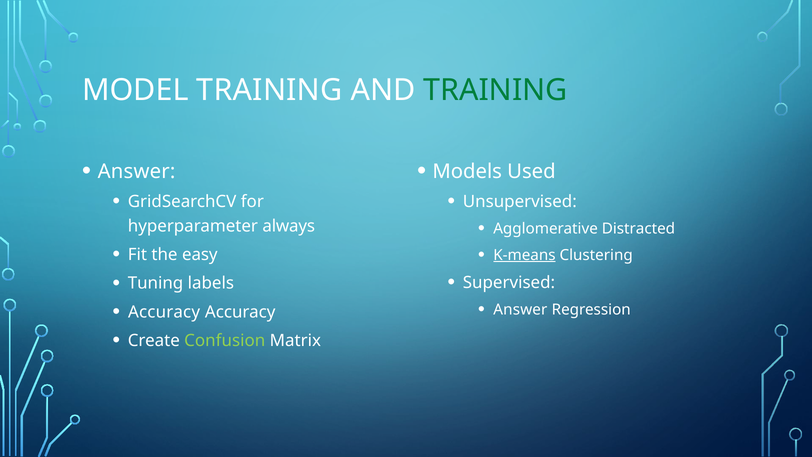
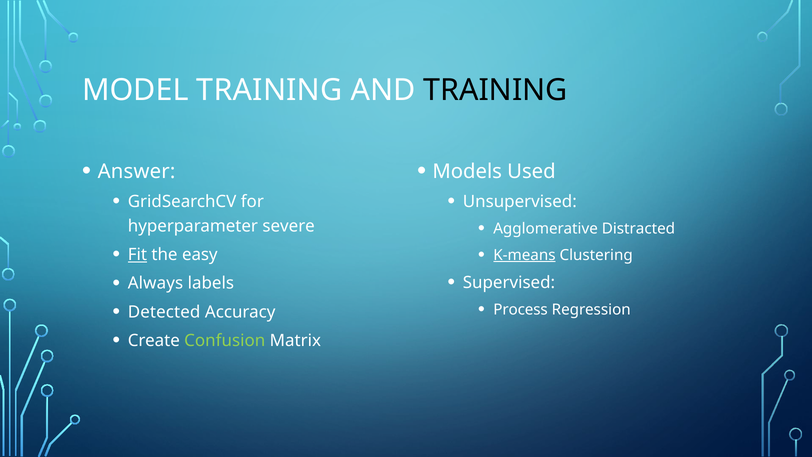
TRAINING at (495, 90) colour: green -> black
always: always -> severe
Fit underline: none -> present
Tuning: Tuning -> Always
Answer at (520, 310): Answer -> Process
Accuracy at (164, 312): Accuracy -> Detected
